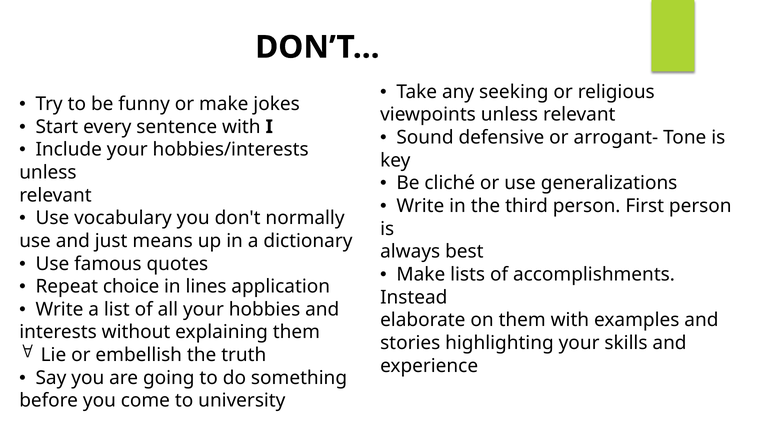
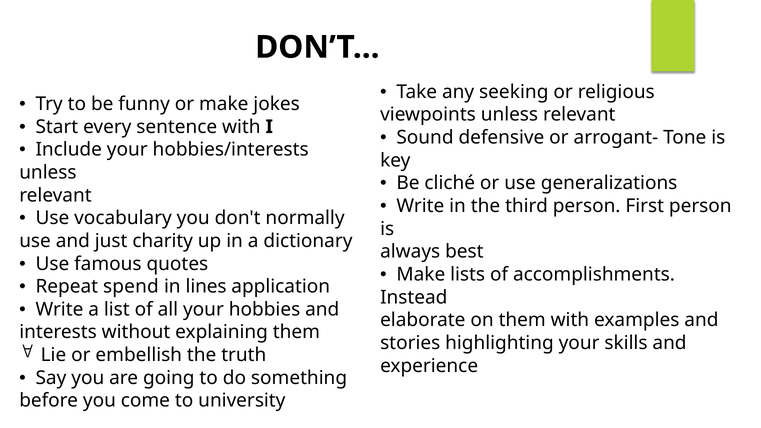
means: means -> charity
choice: choice -> spend
